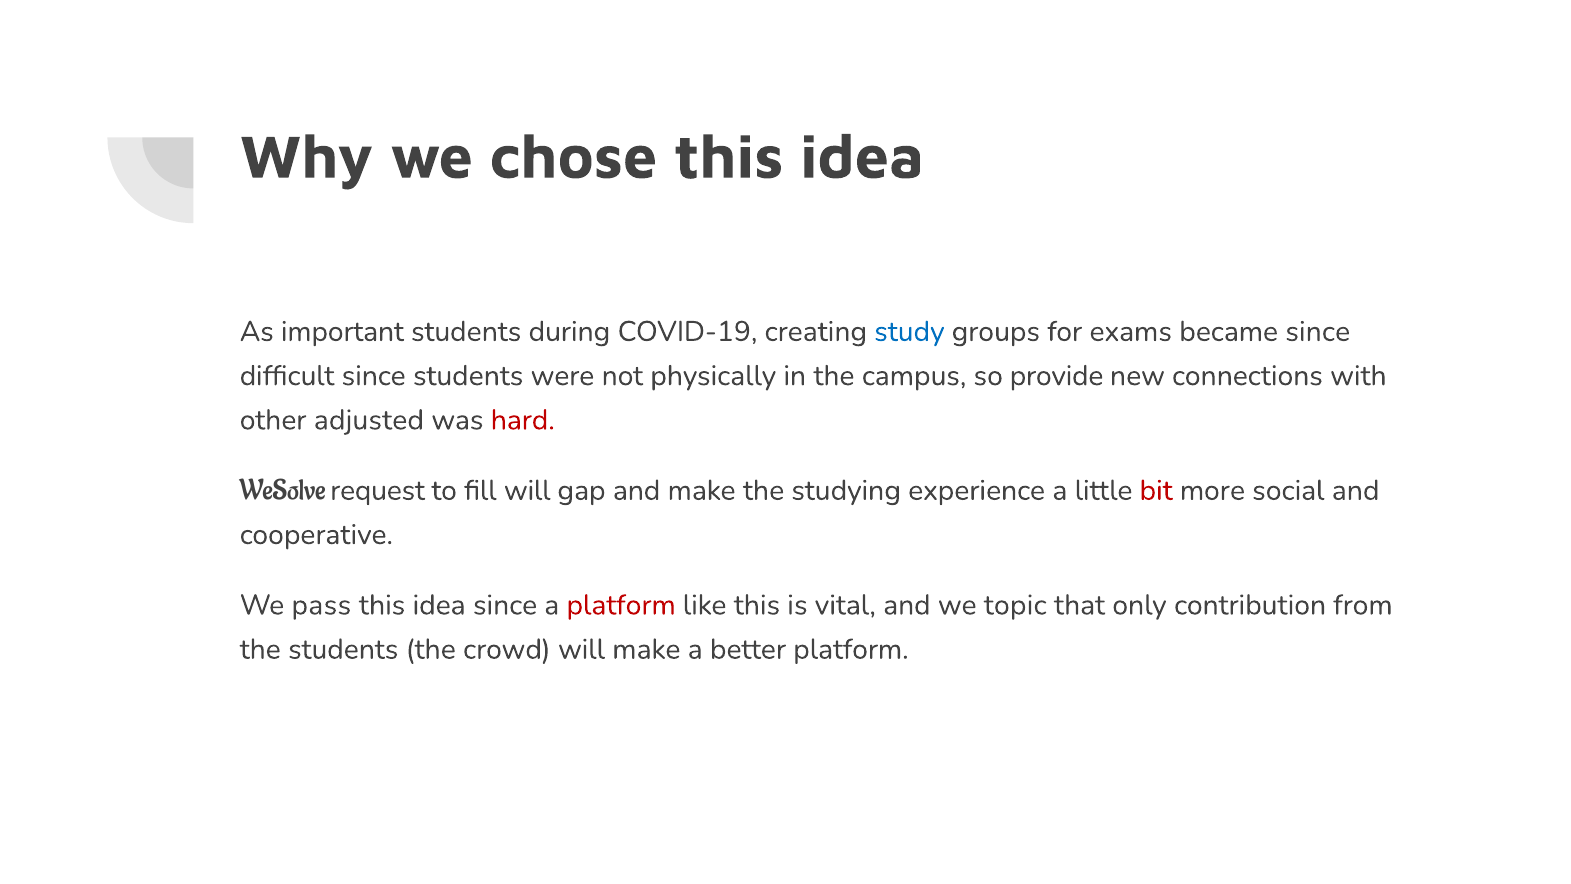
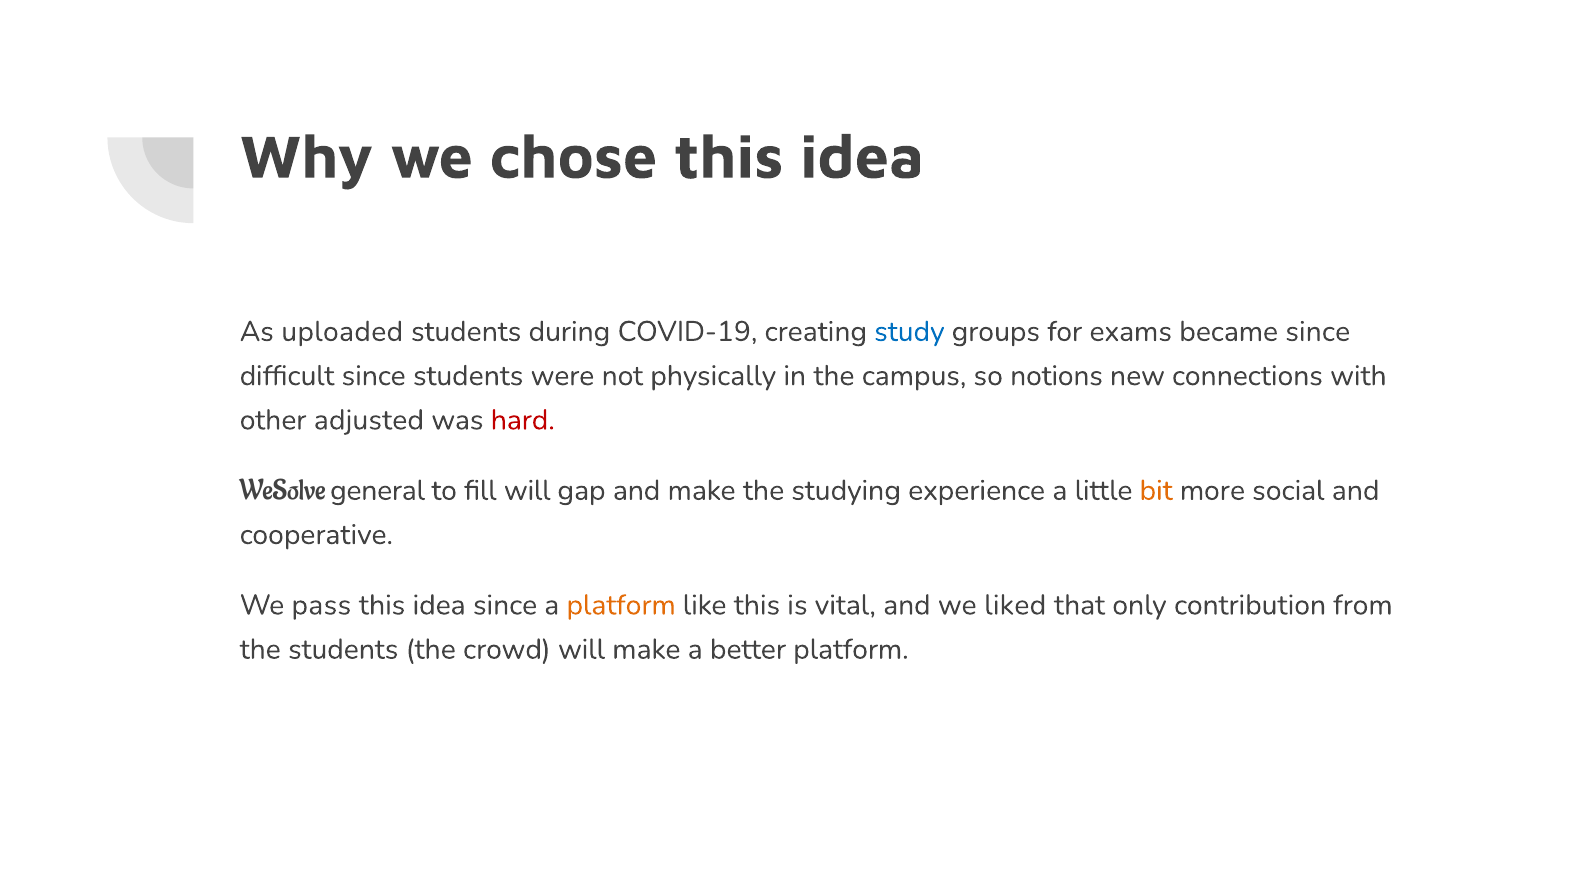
important: important -> uploaded
provide: provide -> notions
request: request -> general
bit colour: red -> orange
platform at (621, 605) colour: red -> orange
topic: topic -> liked
